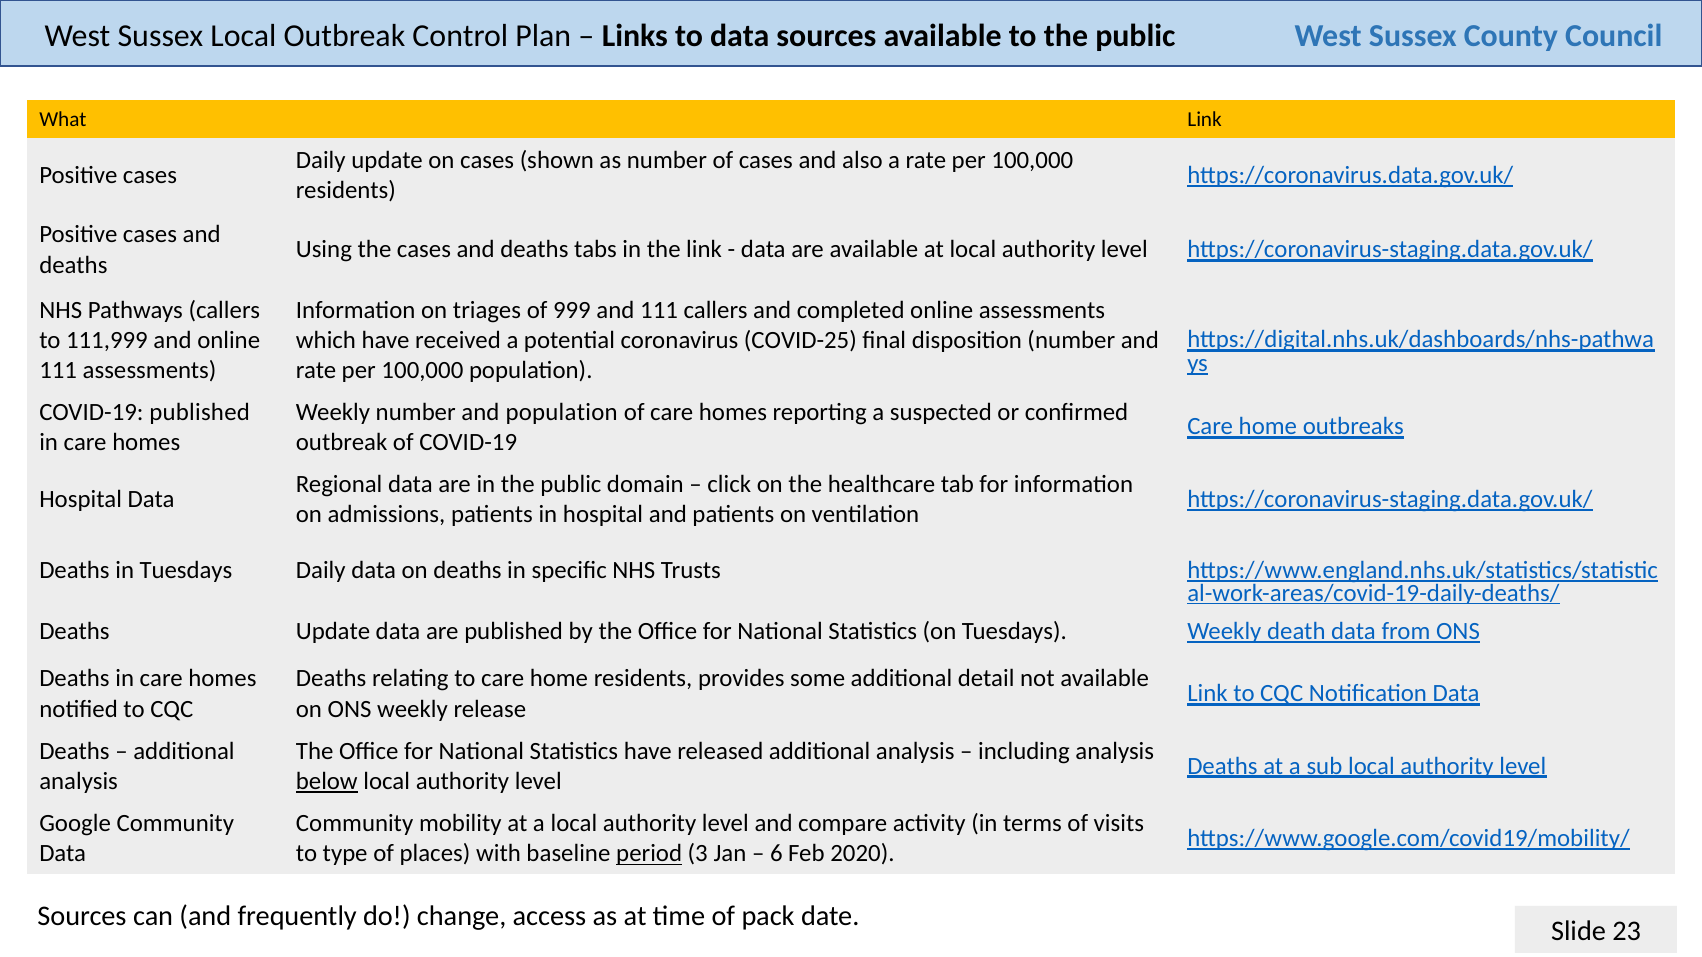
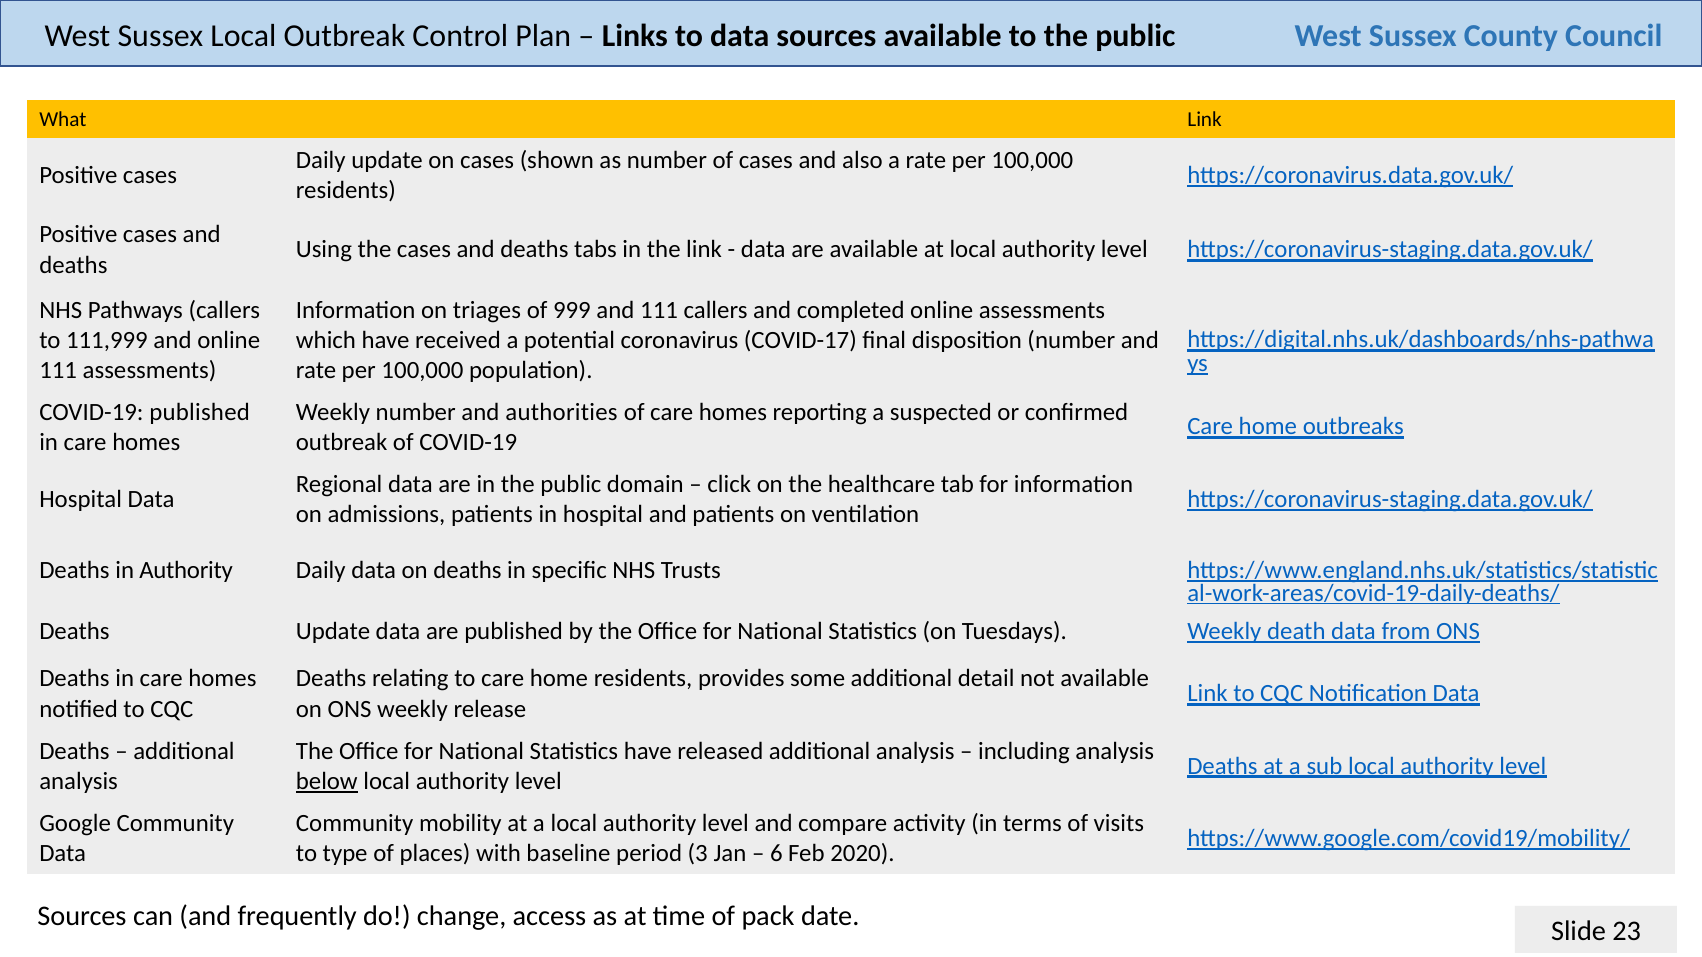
COVID-25: COVID-25 -> COVID-17
and population: population -> authorities
in Tuesdays: Tuesdays -> Authority
period underline: present -> none
